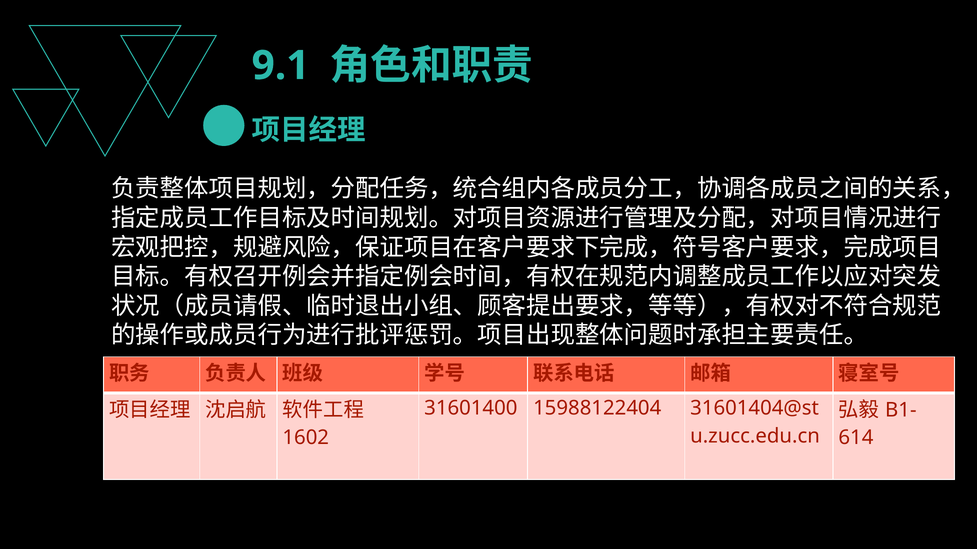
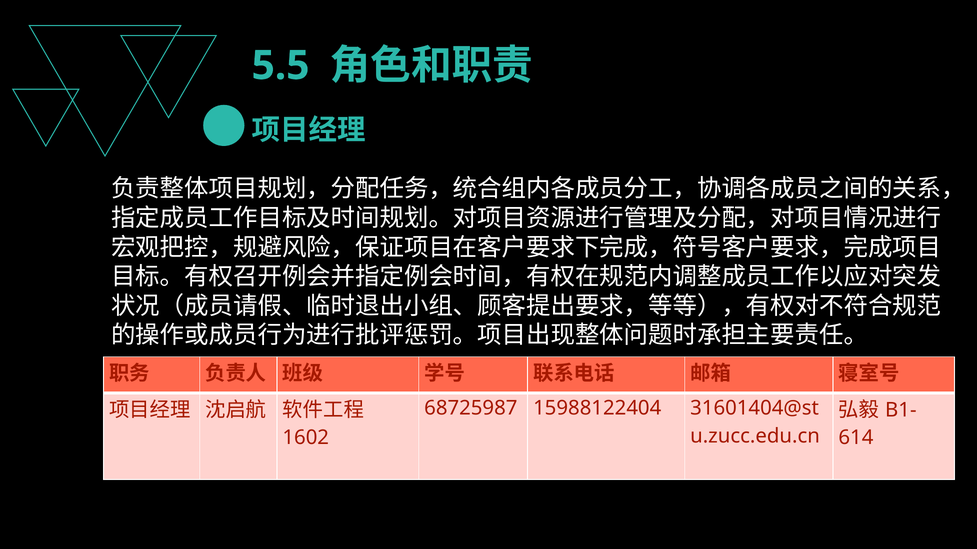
9.1: 9.1 -> 5.5
31601400: 31601400 -> 68725987
